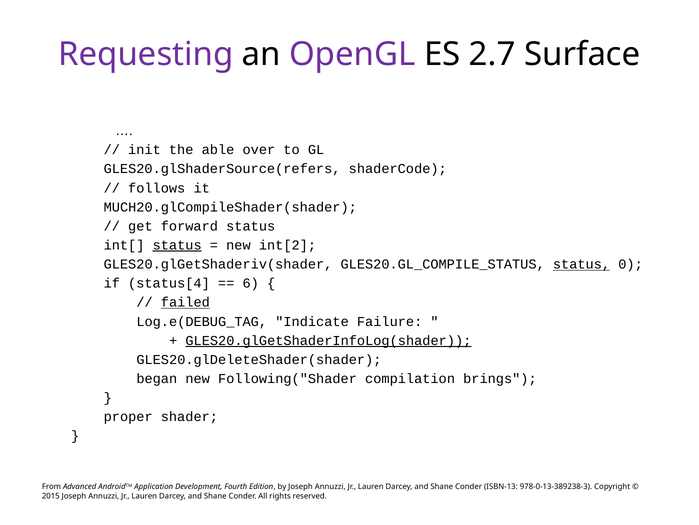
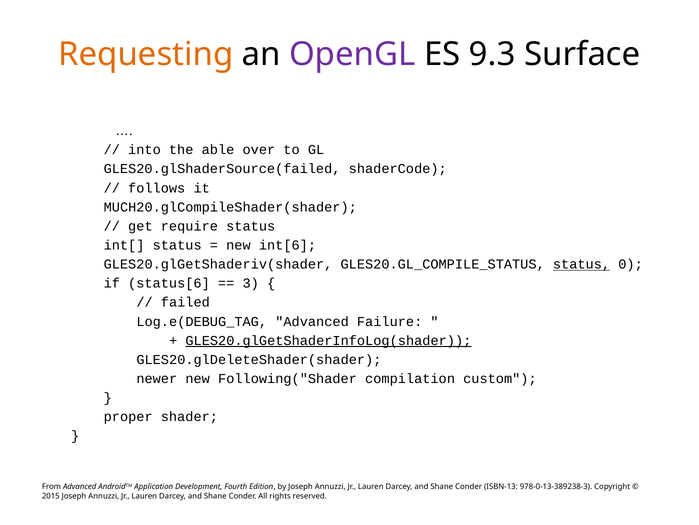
Requesting colour: purple -> orange
2.7: 2.7 -> 9.3
init: init -> into
GLES20.glShaderSource(refers: GLES20.glShaderSource(refers -> GLES20.glShaderSource(failed
forward: forward -> require
status at (177, 245) underline: present -> none
int[2: int[2 -> int[6
status[4: status[4 -> status[6
6: 6 -> 3
failed underline: present -> none
Log.e(DEBUG_TAG Indicate: Indicate -> Advanced
began: began -> newer
brings: brings -> custom
